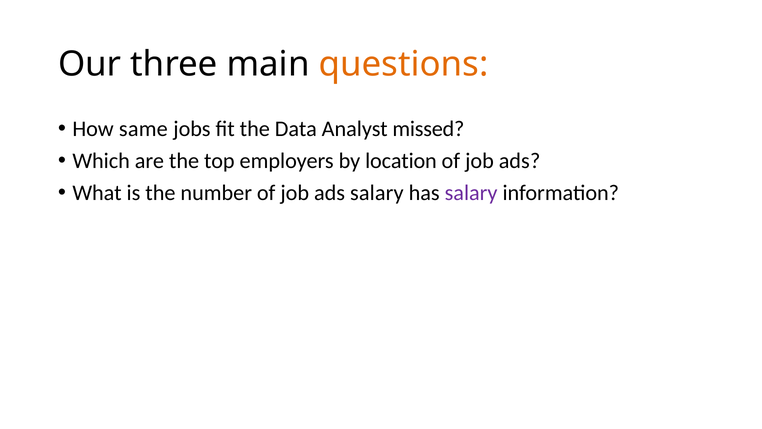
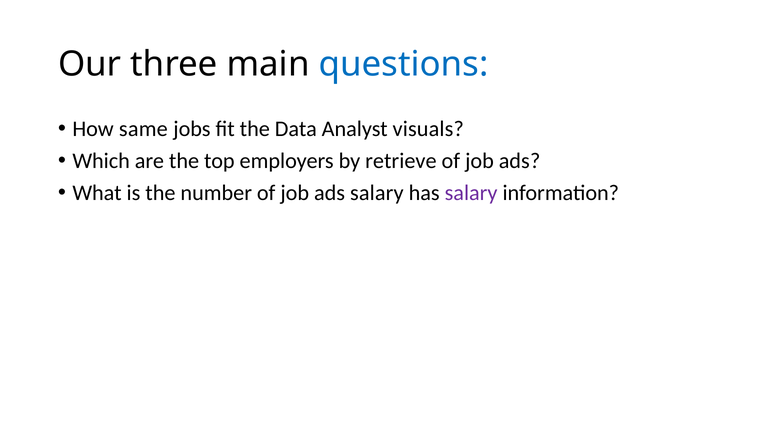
questions colour: orange -> blue
missed: missed -> visuals
location: location -> retrieve
